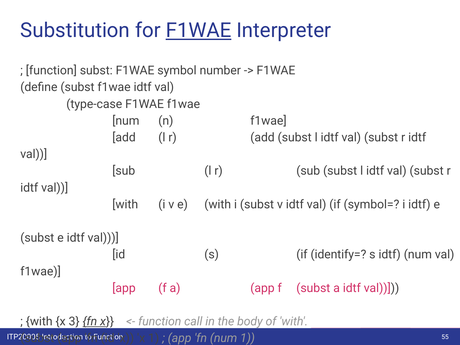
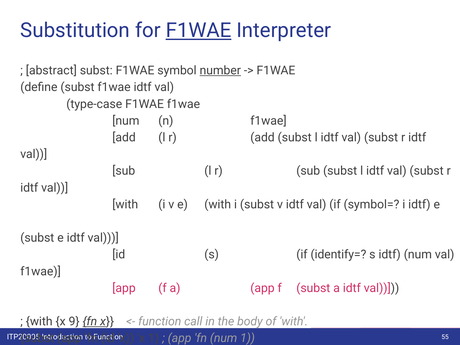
function at (51, 71): function -> abstract
number underline: none -> present
3: 3 -> 9
